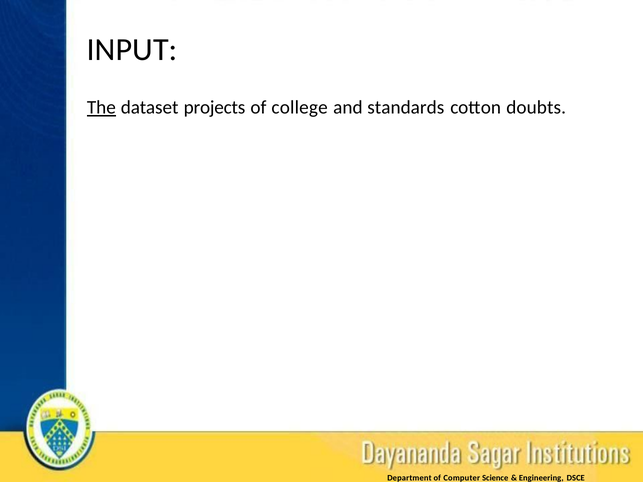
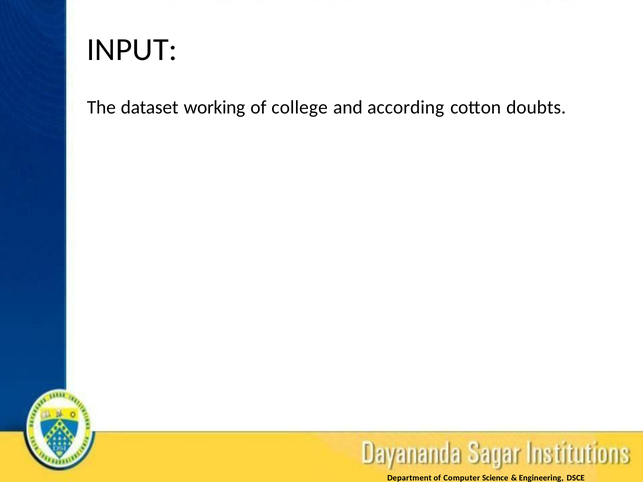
The underline: present -> none
projects: projects -> working
standards: standards -> according
